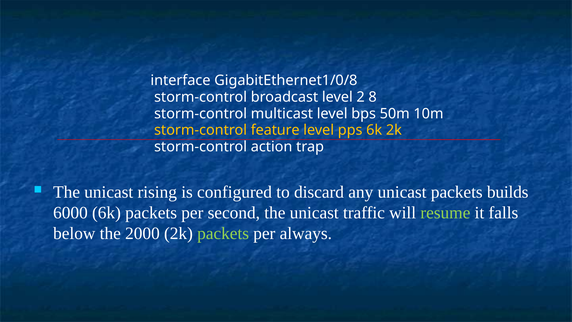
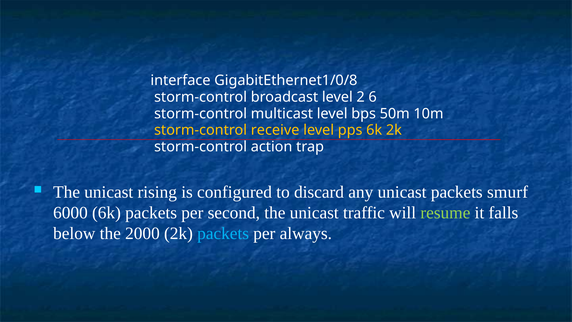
8: 8 -> 6
feature: feature -> receive
builds: builds -> smurf
packets at (223, 233) colour: light green -> light blue
